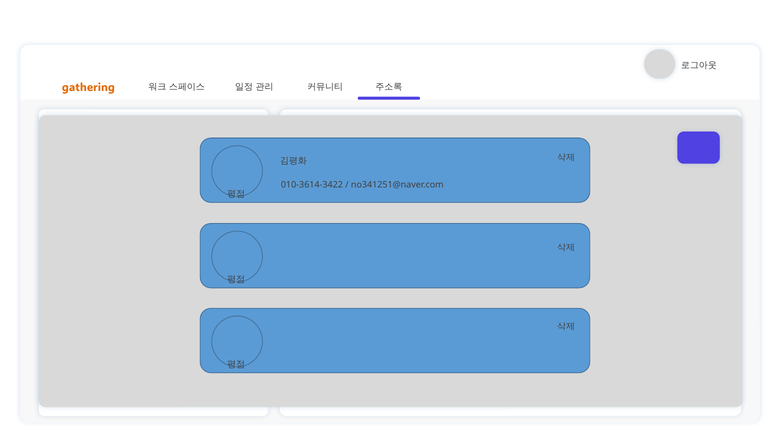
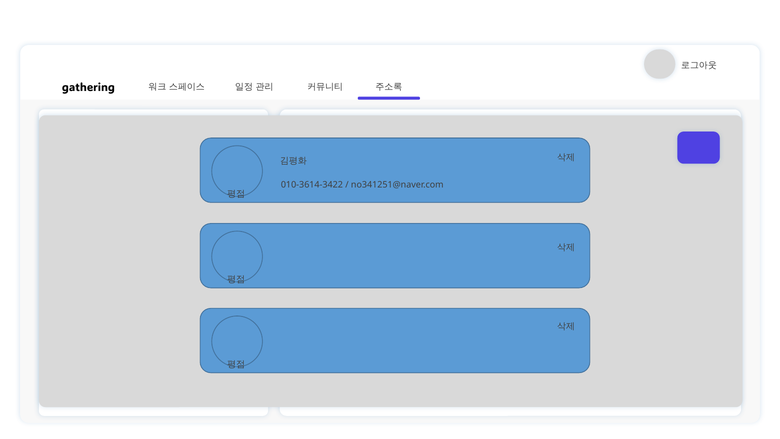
gathering colour: orange -> black
